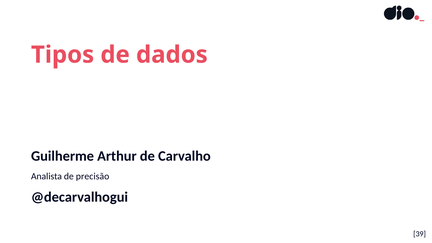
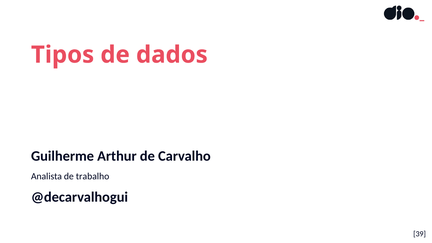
precisão: precisão -> trabalho
